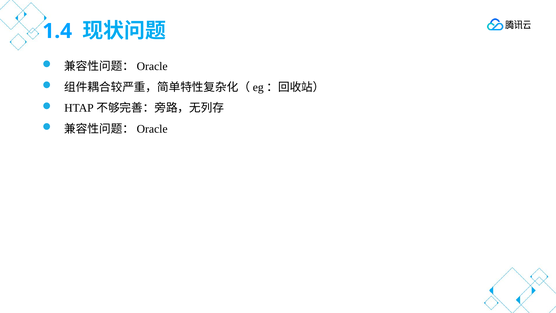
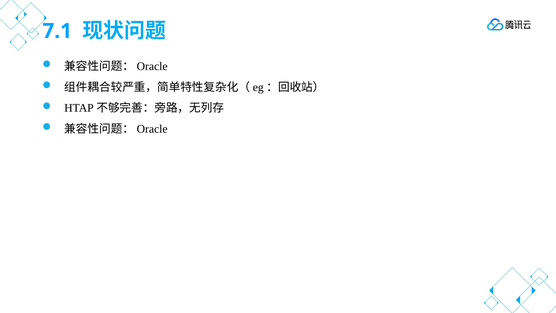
1.4: 1.4 -> 7.1
